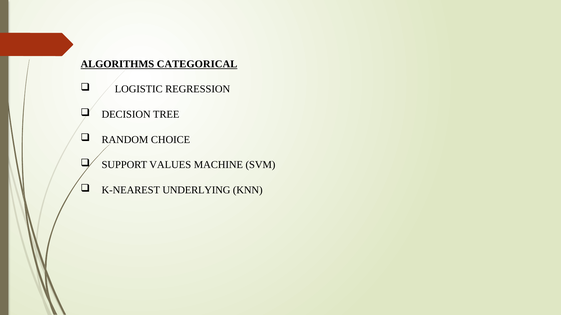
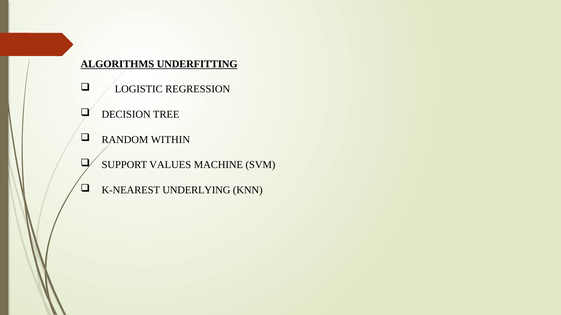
CATEGORICAL: CATEGORICAL -> UNDERFITTING
CHOICE: CHOICE -> WITHIN
